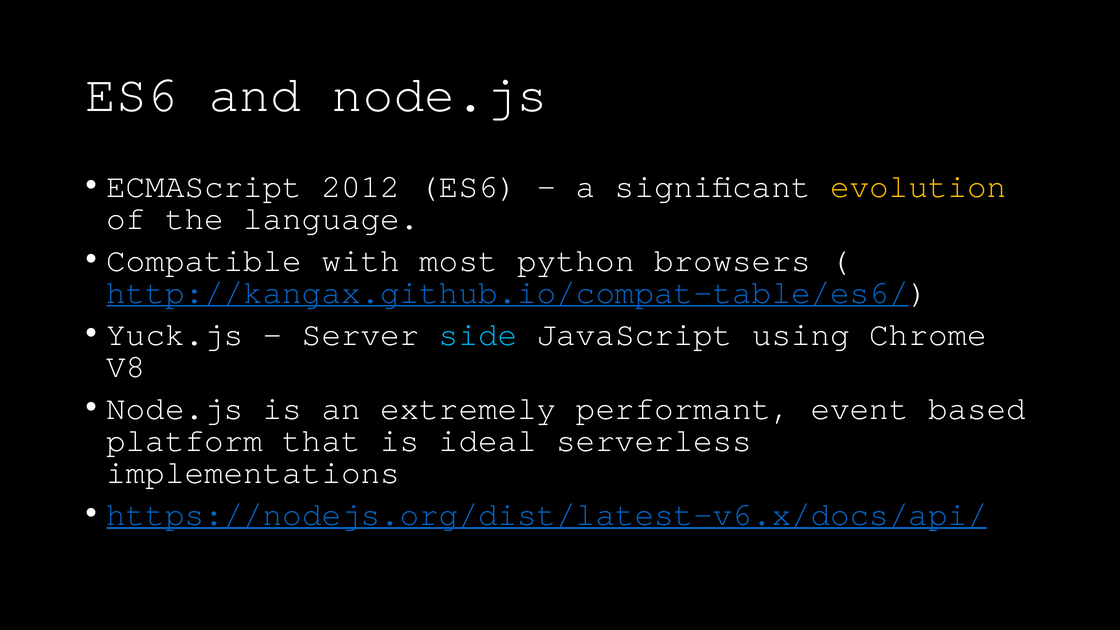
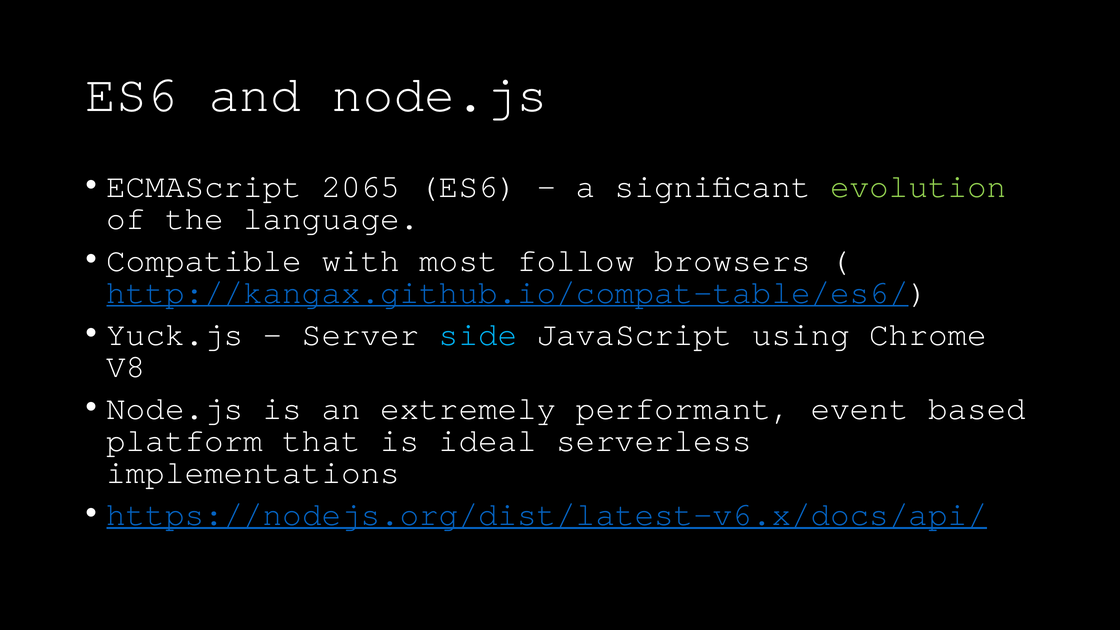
2012: 2012 -> 2065
evolution colour: yellow -> light green
python: python -> follow
